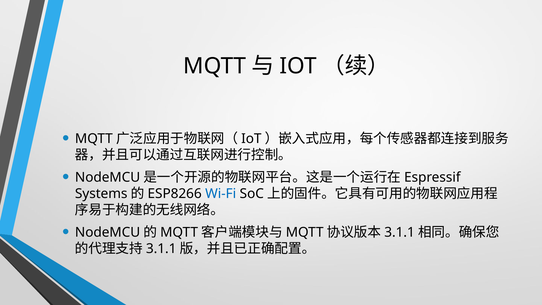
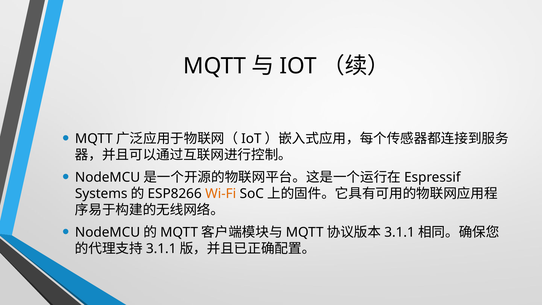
Wi-Fi colour: blue -> orange
